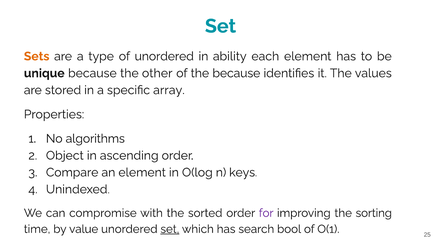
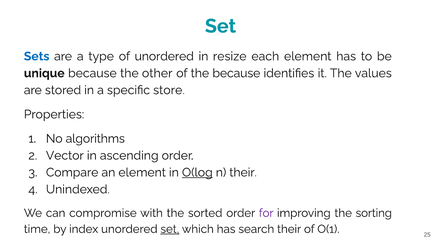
Sets colour: orange -> blue
ability: ability -> resize
array: array -> store
Object: Object -> Vector
O(log underline: none -> present
n keys: keys -> their
value: value -> index
search bool: bool -> their
